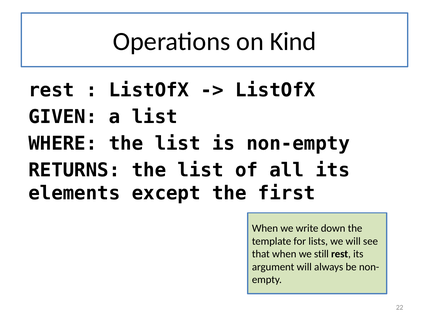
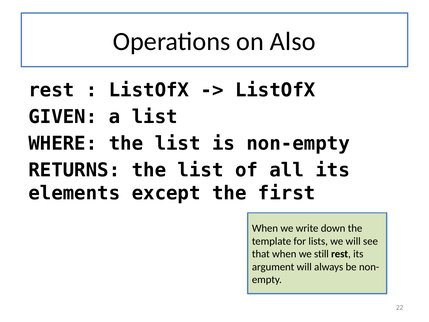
Kind: Kind -> Also
